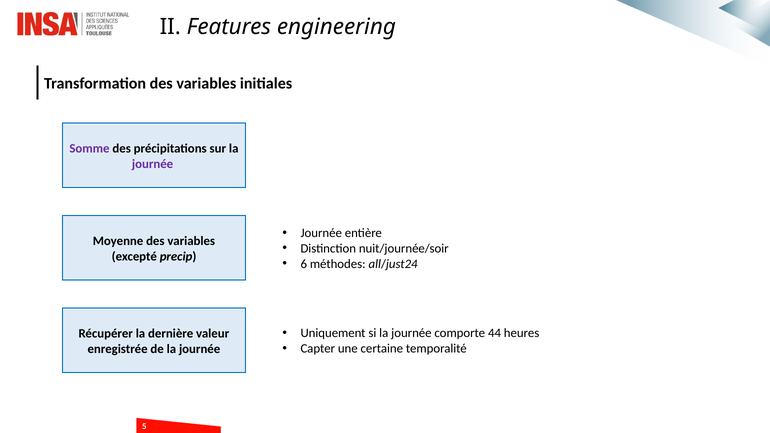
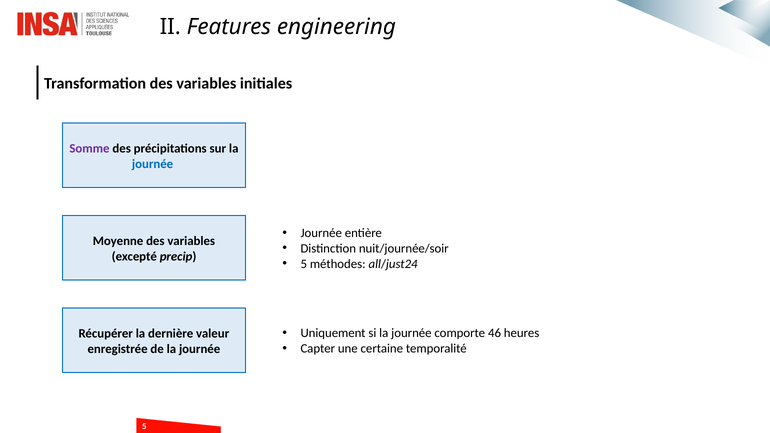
journée at (153, 164) colour: purple -> blue
6 at (304, 264): 6 -> 5
44: 44 -> 46
